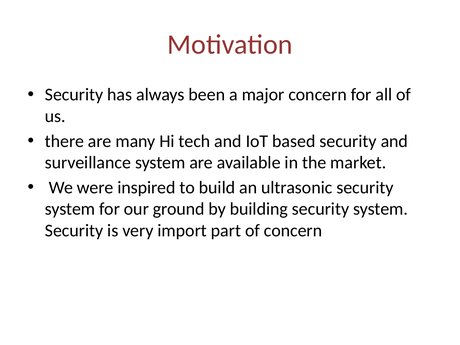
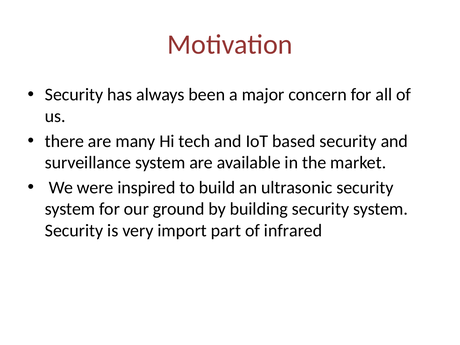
of concern: concern -> infrared
